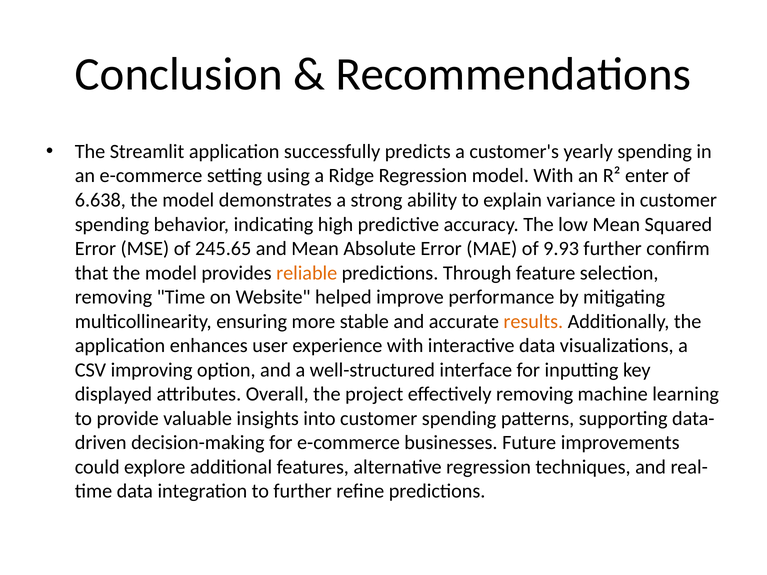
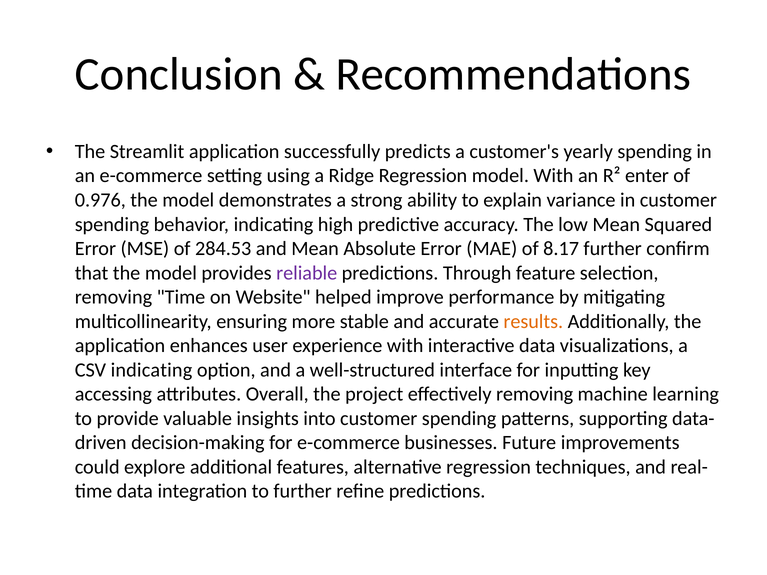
6.638: 6.638 -> 0.976
245.65: 245.65 -> 284.53
9.93: 9.93 -> 8.17
reliable colour: orange -> purple
CSV improving: improving -> indicating
displayed: displayed -> accessing
